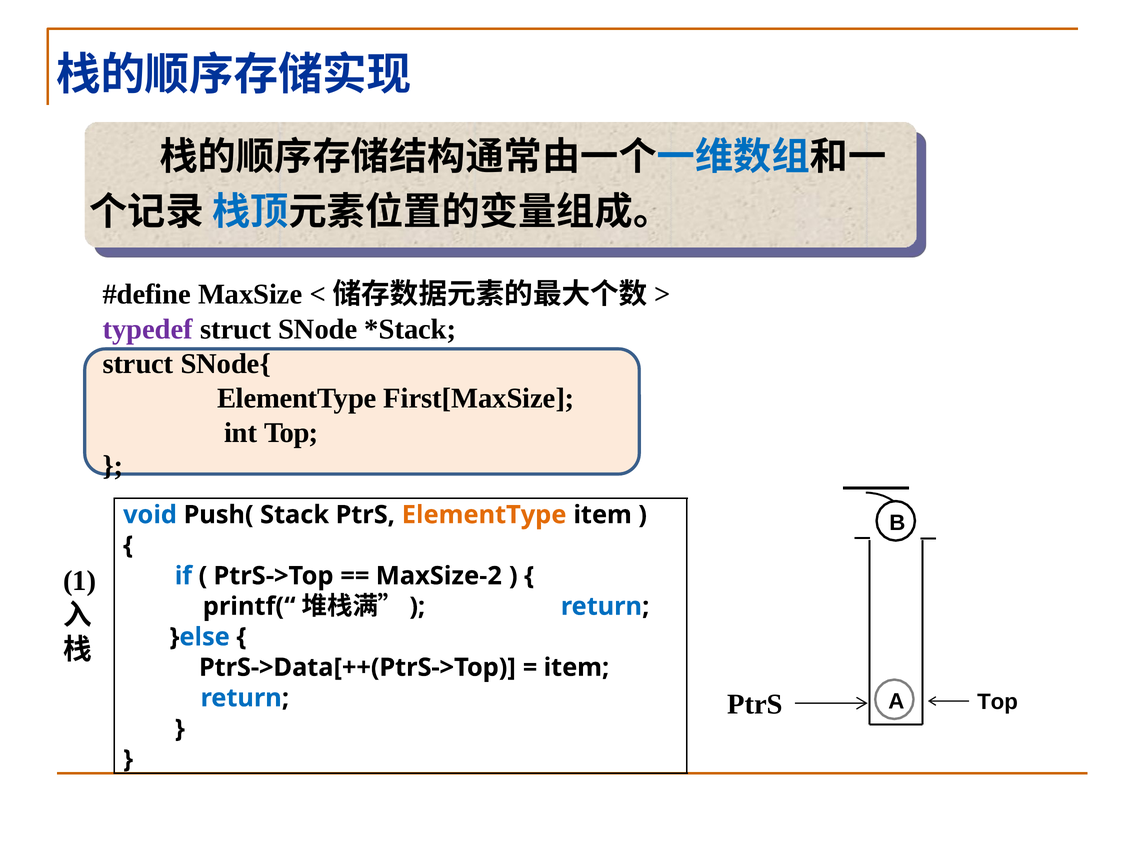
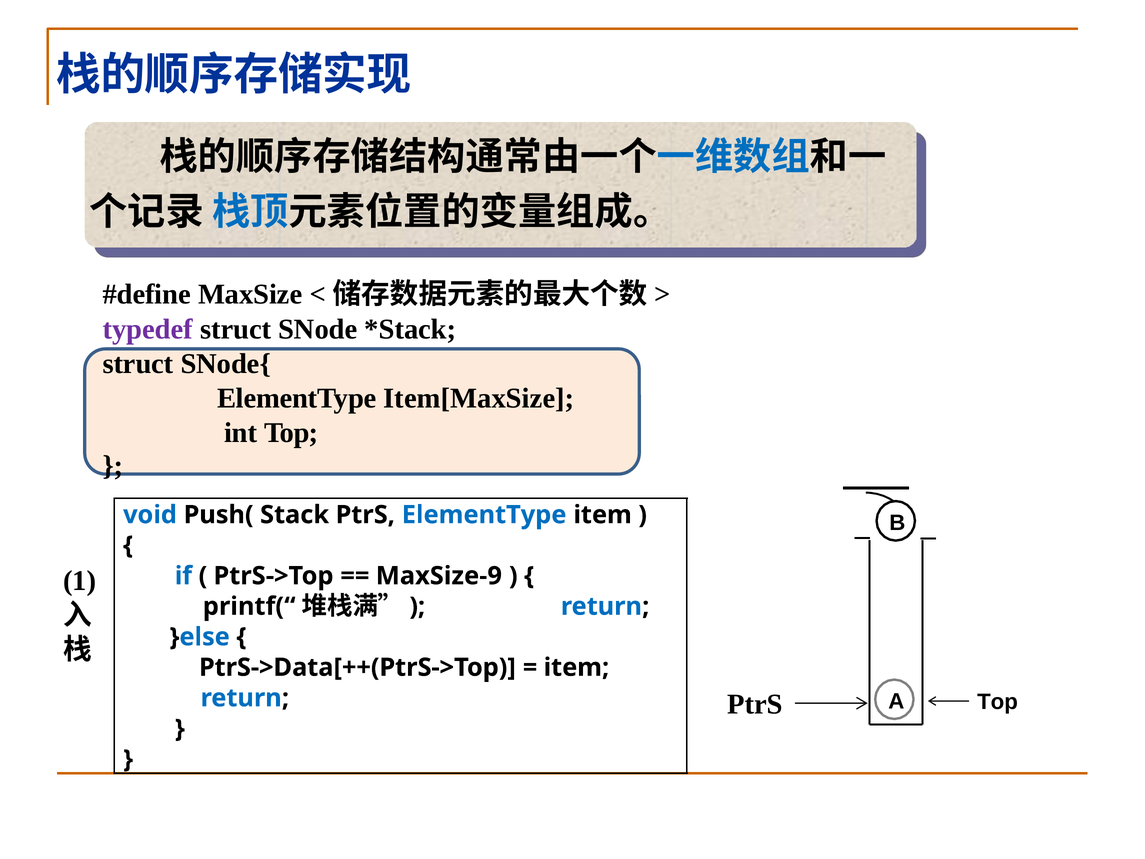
First[MaxSize: First[MaxSize -> Item[MaxSize
ElementType at (484, 515) colour: orange -> blue
MaxSize-2: MaxSize-2 -> MaxSize-9
